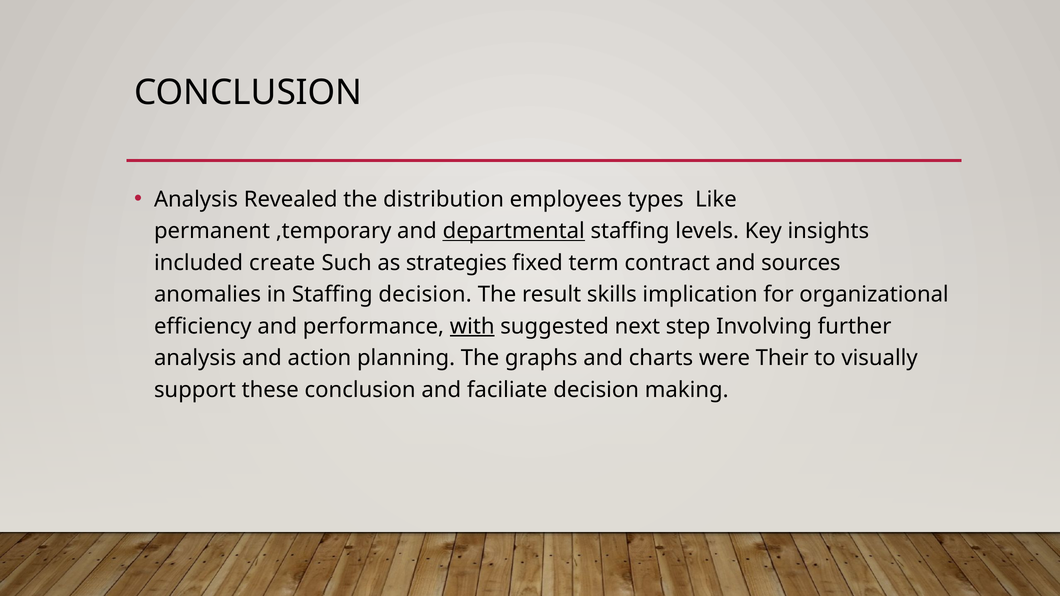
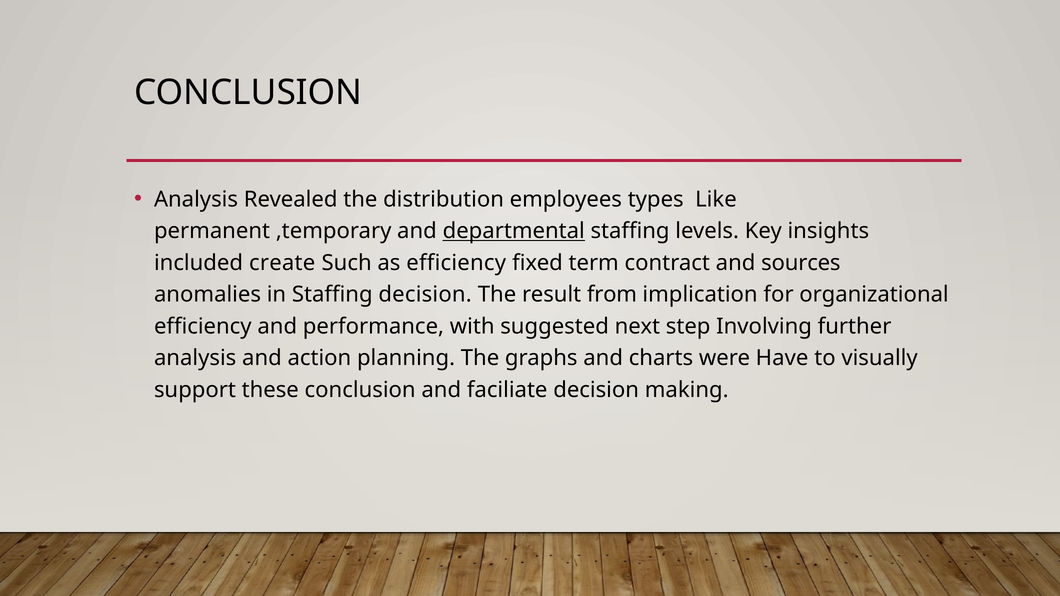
as strategies: strategies -> efficiency
skills: skills -> from
with underline: present -> none
Their: Their -> Have
